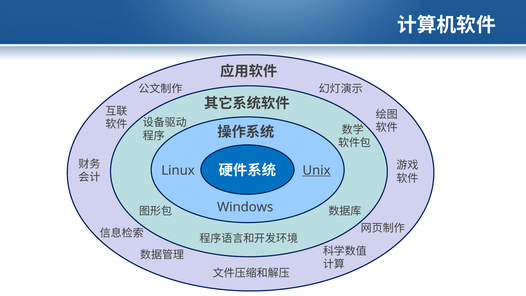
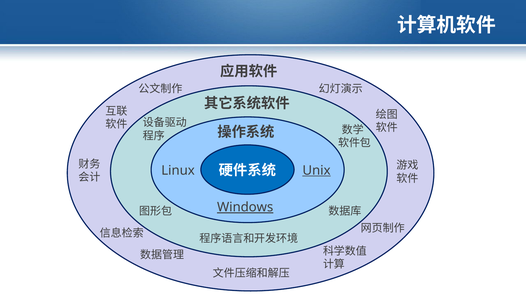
Windows underline: none -> present
